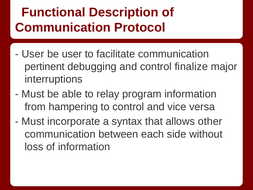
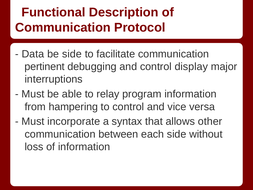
User at (33, 54): User -> Data
be user: user -> side
finalize: finalize -> display
